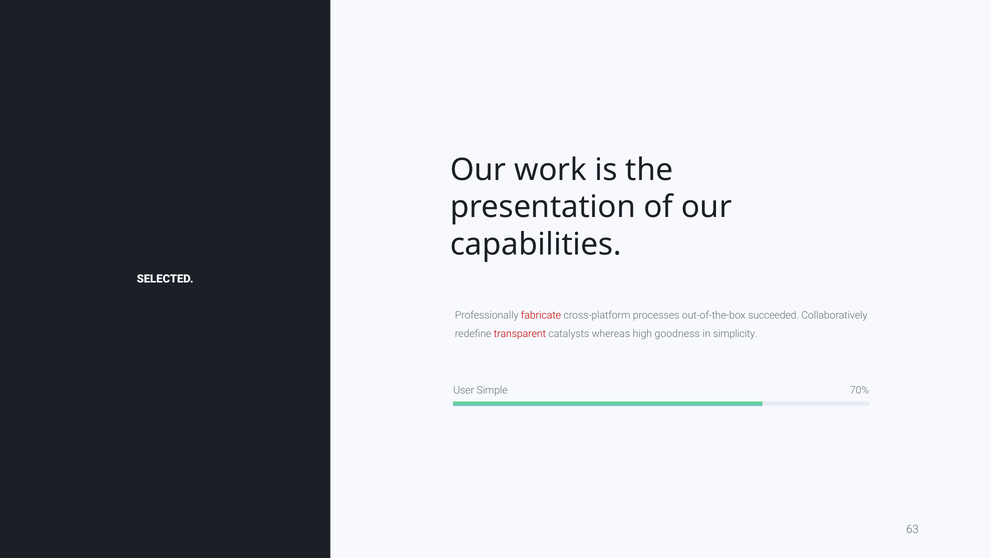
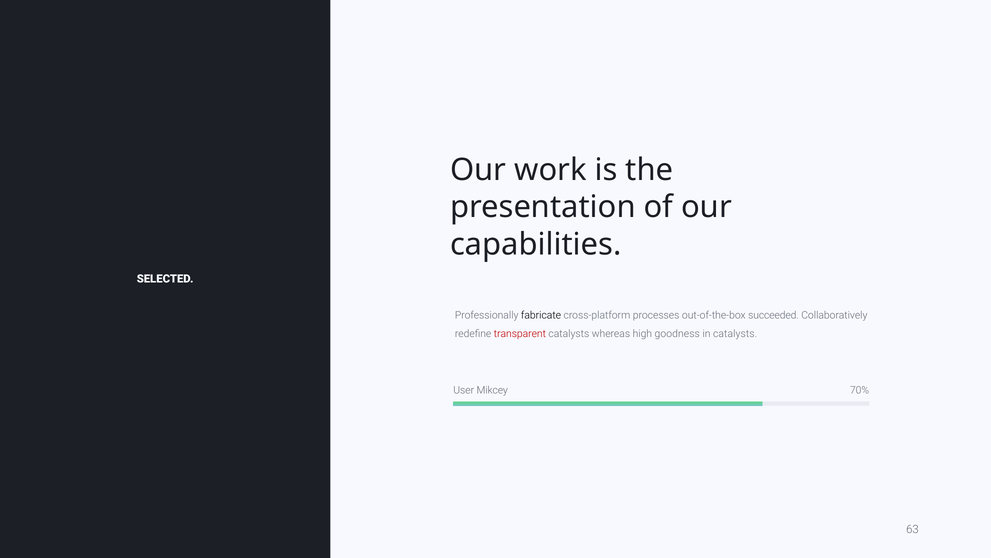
fabricate colour: red -> black
in simplicity: simplicity -> catalysts
Simple: Simple -> Mikcey
